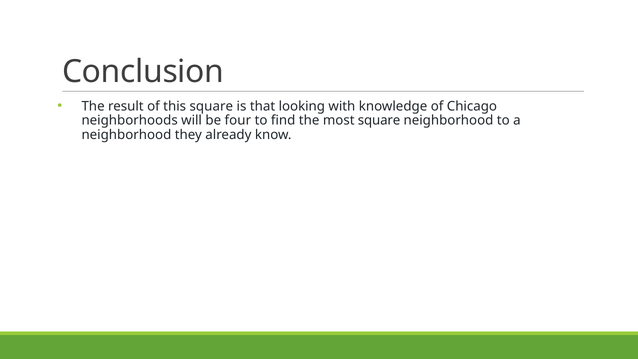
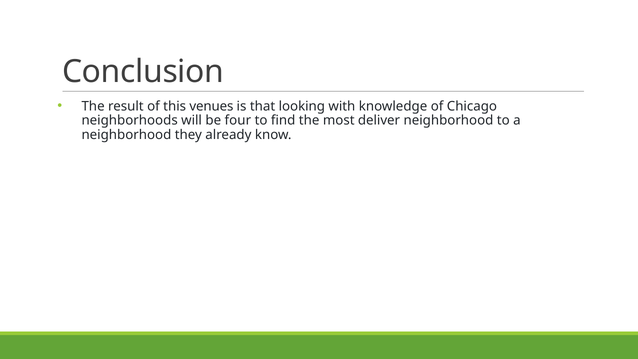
this square: square -> venues
most square: square -> deliver
